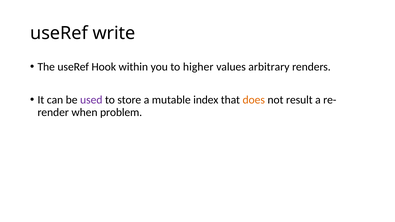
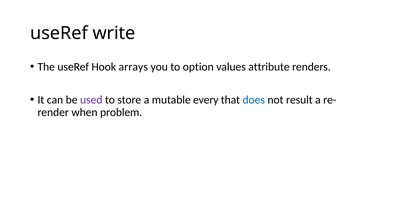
within: within -> arrays
higher: higher -> option
arbitrary: arbitrary -> attribute
index: index -> every
does colour: orange -> blue
